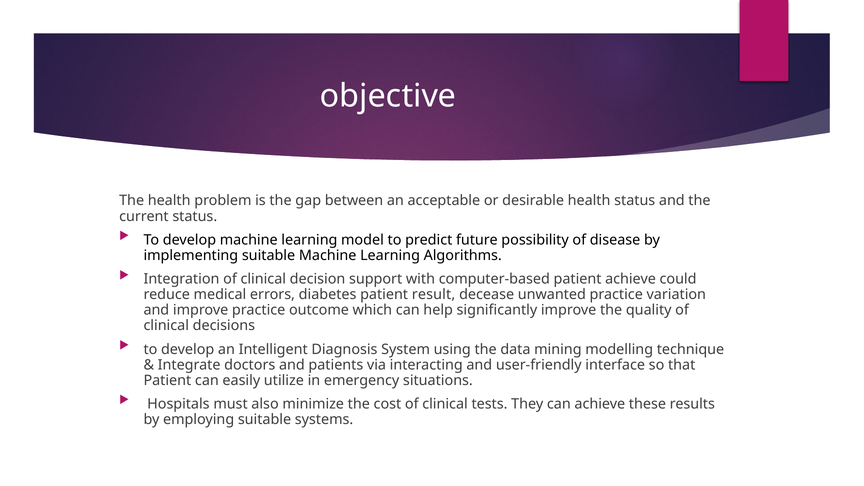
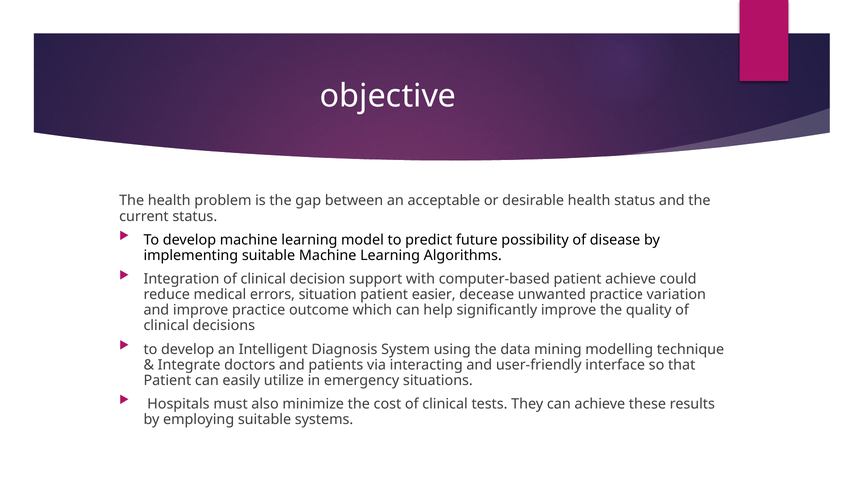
diabetes: diabetes -> situation
result: result -> easier
